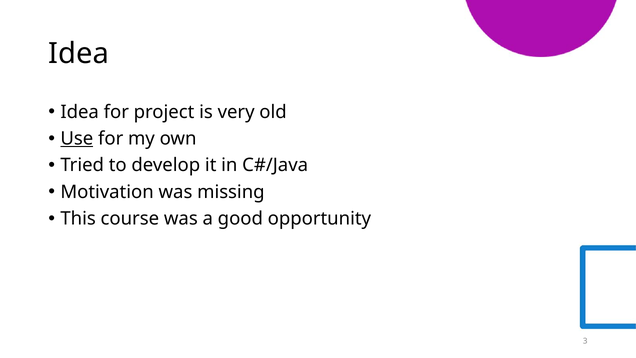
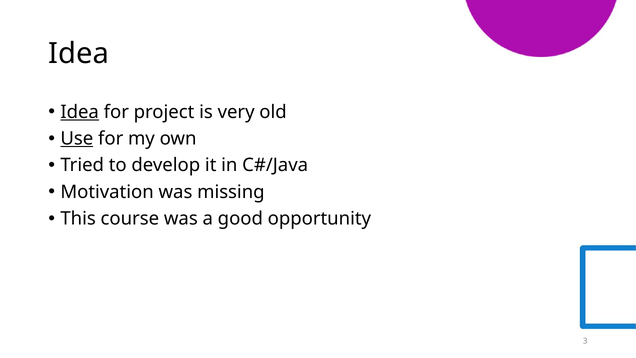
Idea at (80, 112) underline: none -> present
